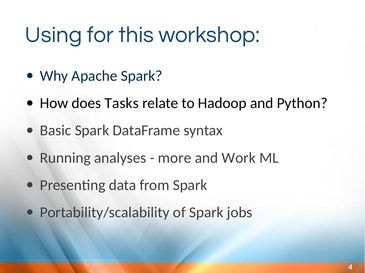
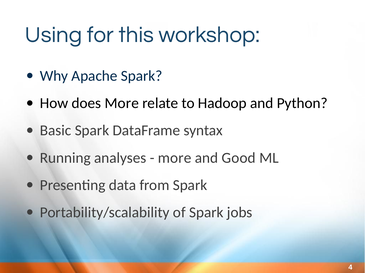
does Tasks: Tasks -> More
Work: Work -> Good
